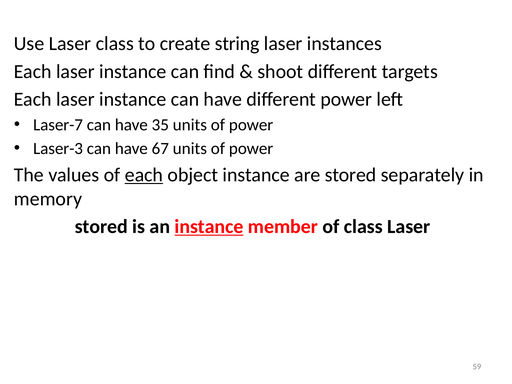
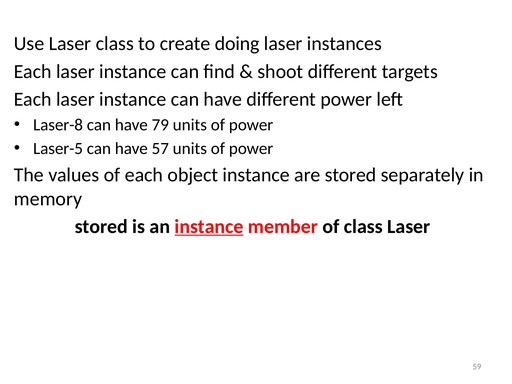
string: string -> doing
Laser-7: Laser-7 -> Laser-8
35: 35 -> 79
Laser-3: Laser-3 -> Laser-5
67: 67 -> 57
each at (144, 175) underline: present -> none
